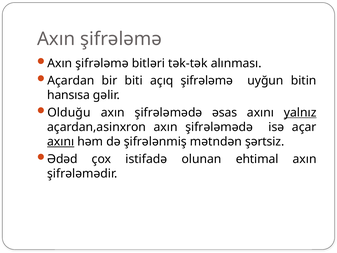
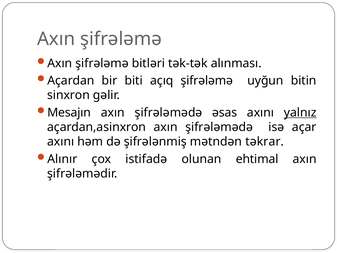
hansısa: hansısa -> sinxron
Olduğu: Olduğu -> Mesajın
axını at (61, 142) underline: present -> none
şərtsiz: şərtsiz -> təkrar
Ədəd: Ədəd -> Alınır
